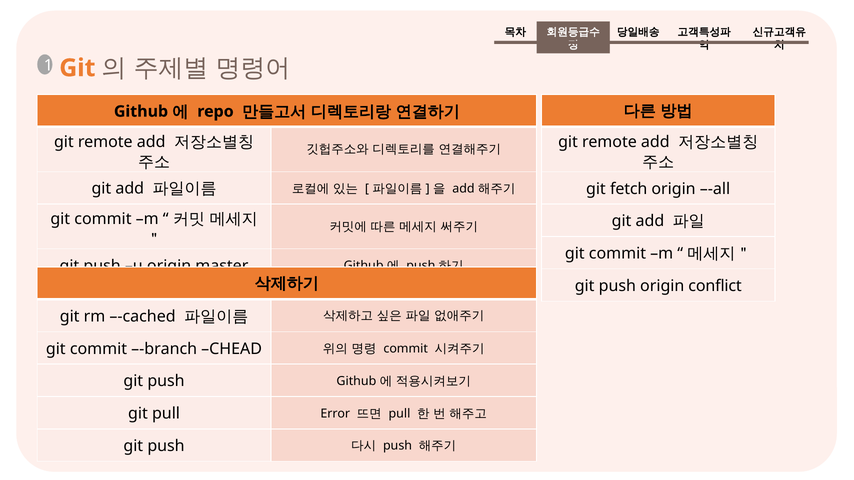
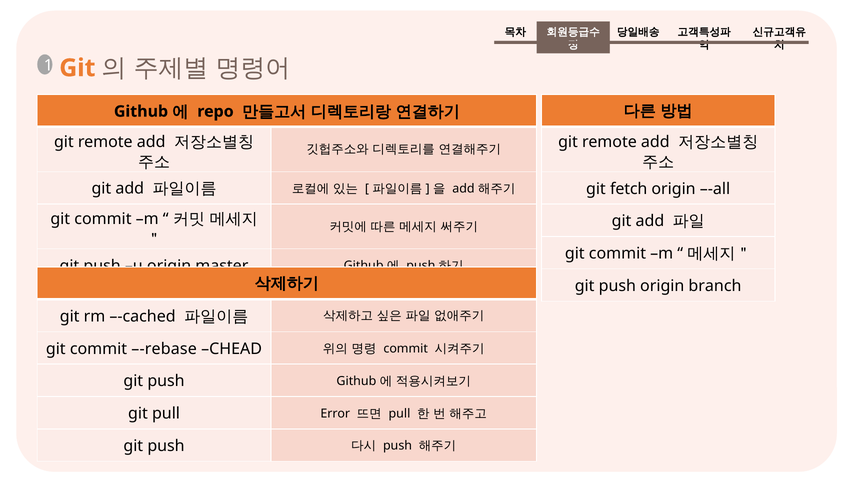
conflict: conflict -> branch
–-branch: –-branch -> –-rebase
